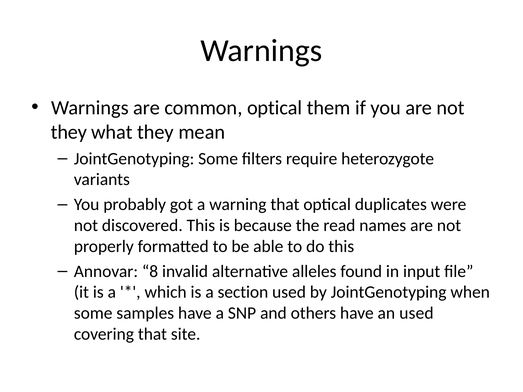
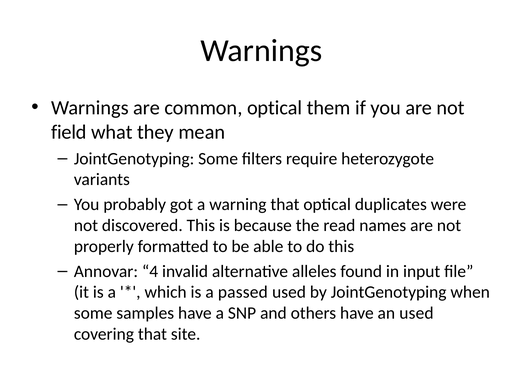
they at (69, 132): they -> field
8: 8 -> 4
section: section -> passed
